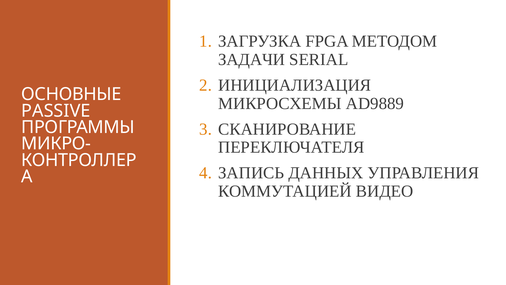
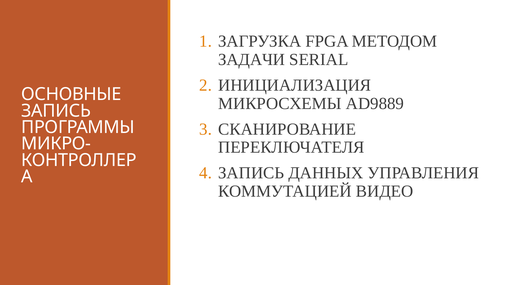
PASSIVE at (56, 111): PASSIVE -> ЗАПИСЬ
